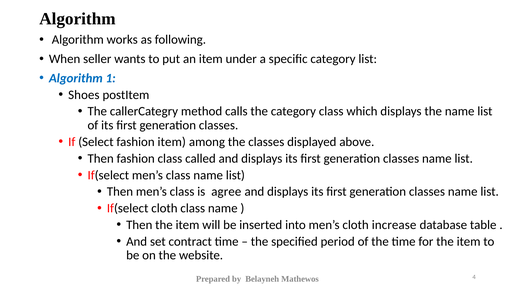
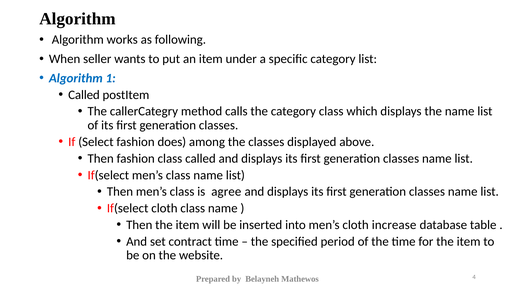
Shoes at (84, 95): Shoes -> Called
fashion item: item -> does
